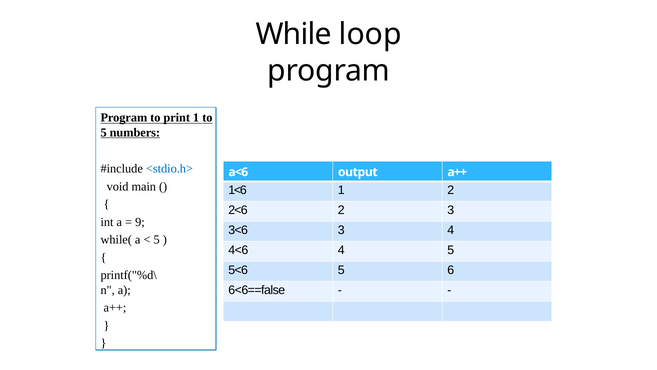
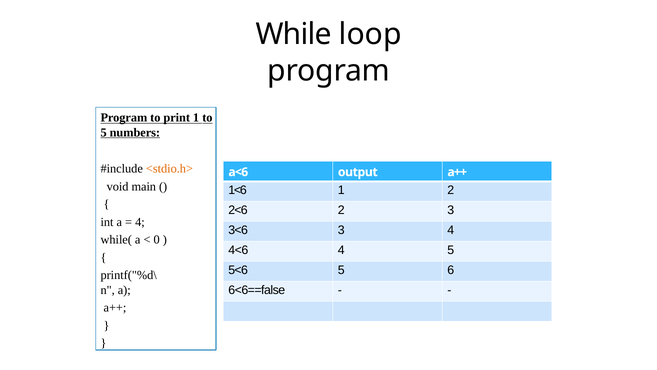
<stdio.h> colour: blue -> orange
9 at (140, 222): 9 -> 4
5 at (157, 239): 5 -> 0
